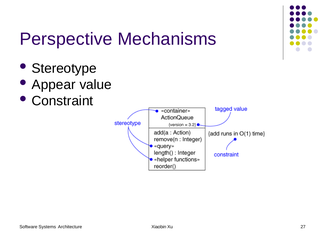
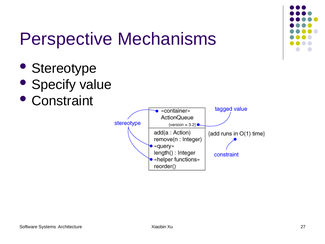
Appear: Appear -> Specify
